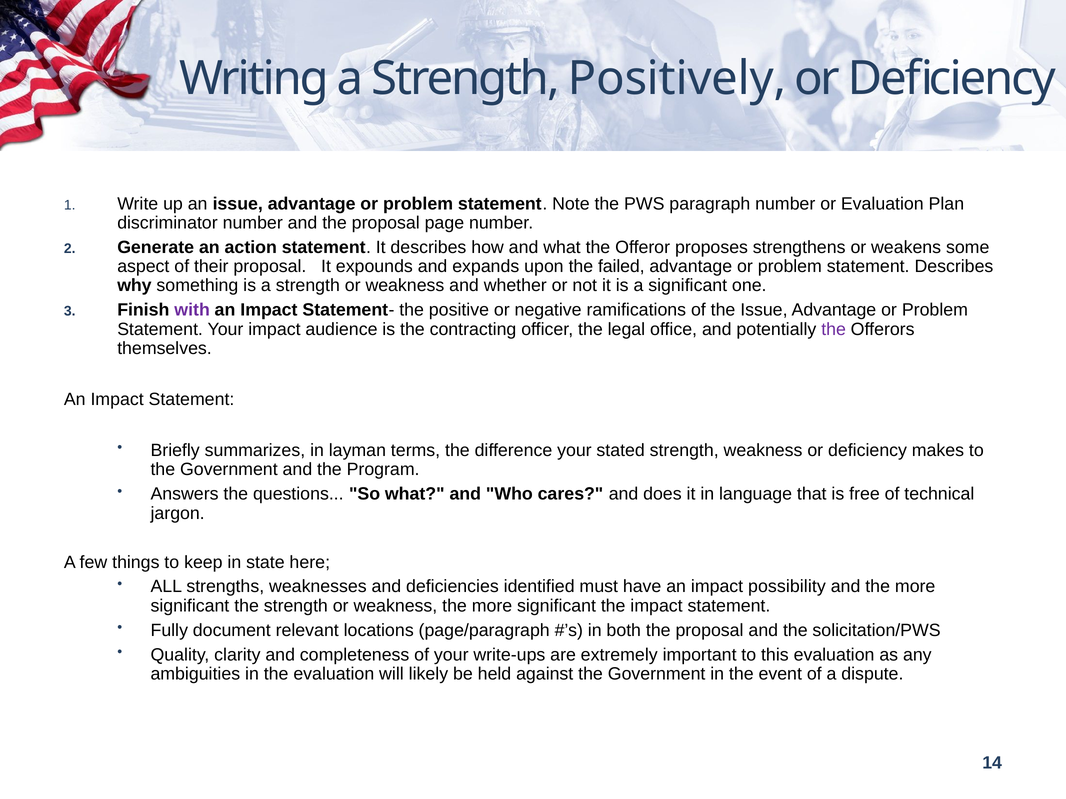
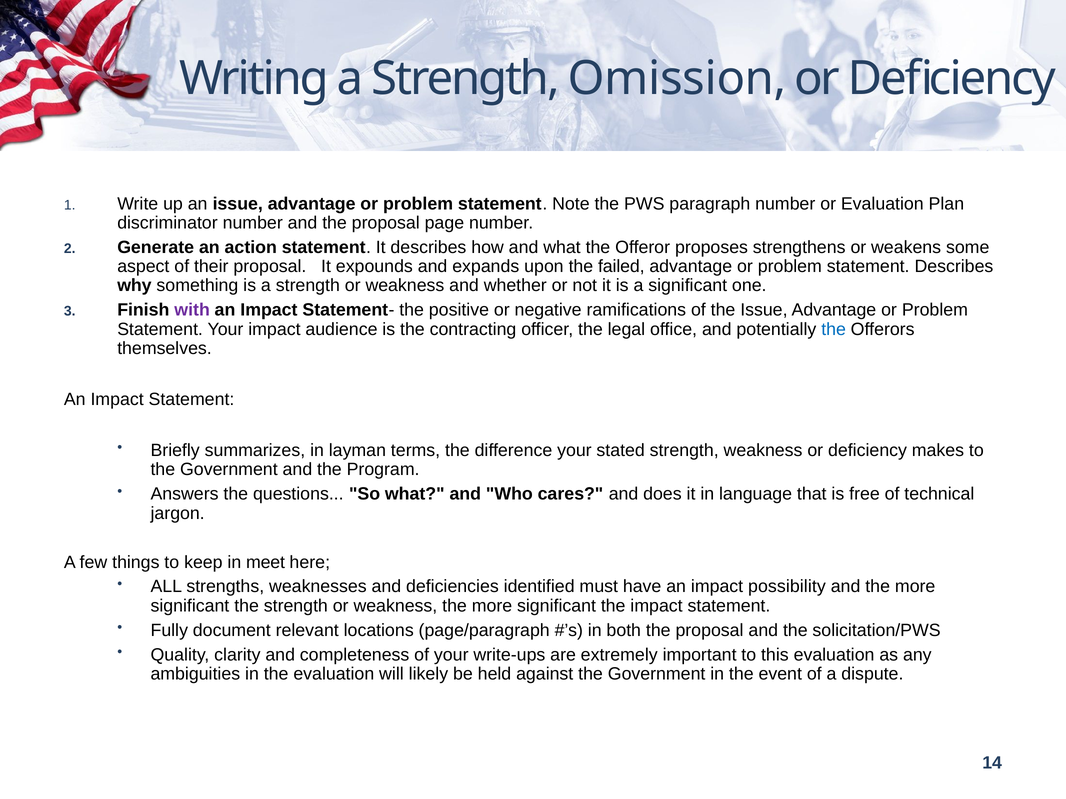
Positively: Positively -> Omission
the at (834, 329) colour: purple -> blue
state: state -> meet
